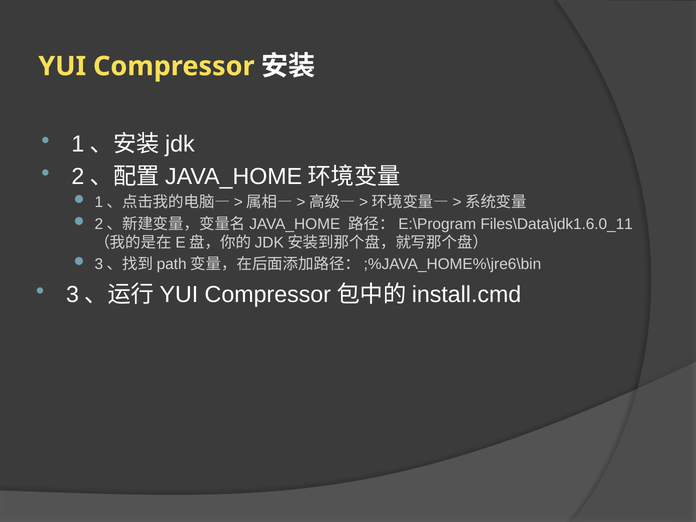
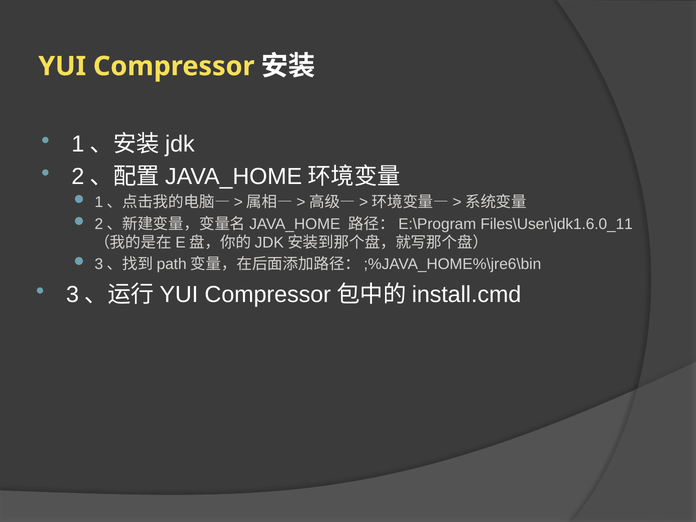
Files\Data\jdk1.6.0_11: Files\Data\jdk1.6.0_11 -> Files\User\jdk1.6.0_11
